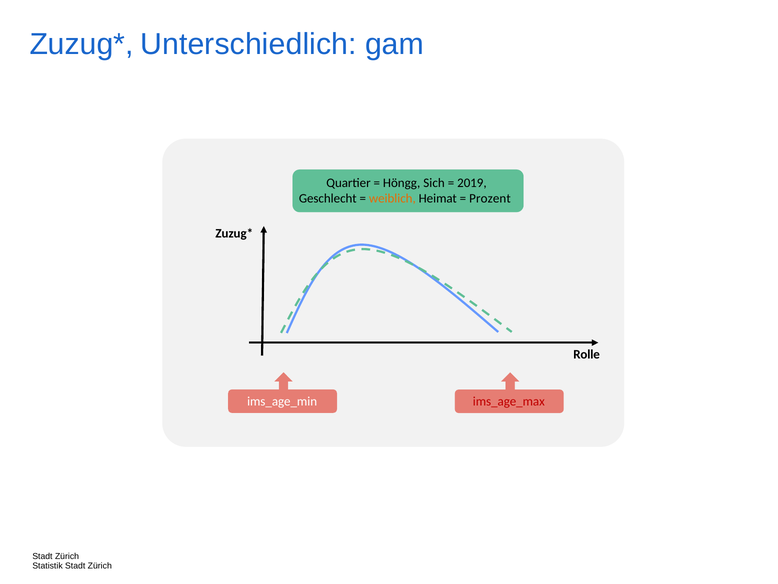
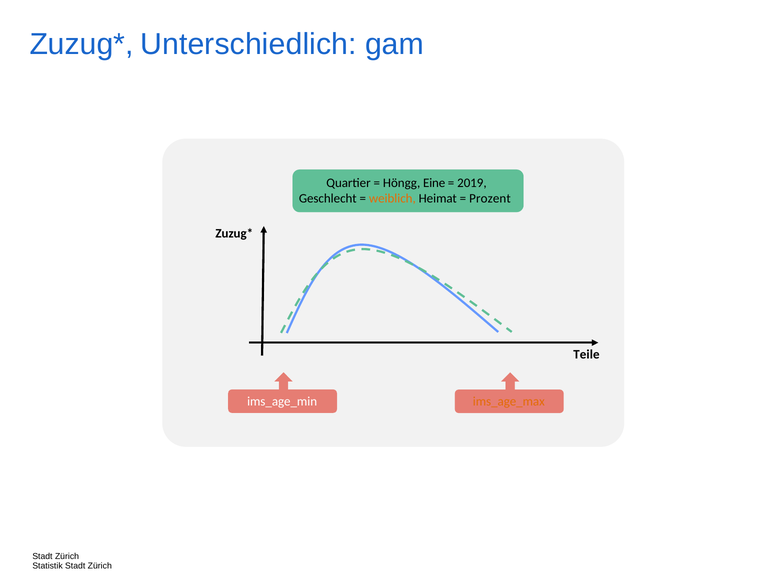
Sich: Sich -> Eine
Rolle: Rolle -> Teile
ims_age_max colour: red -> orange
